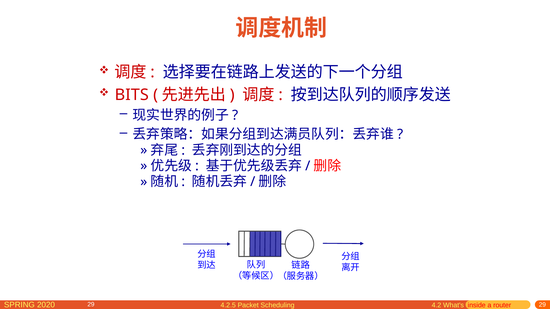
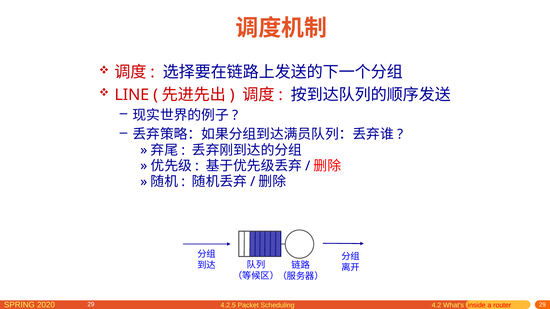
BITS: BITS -> LINE
